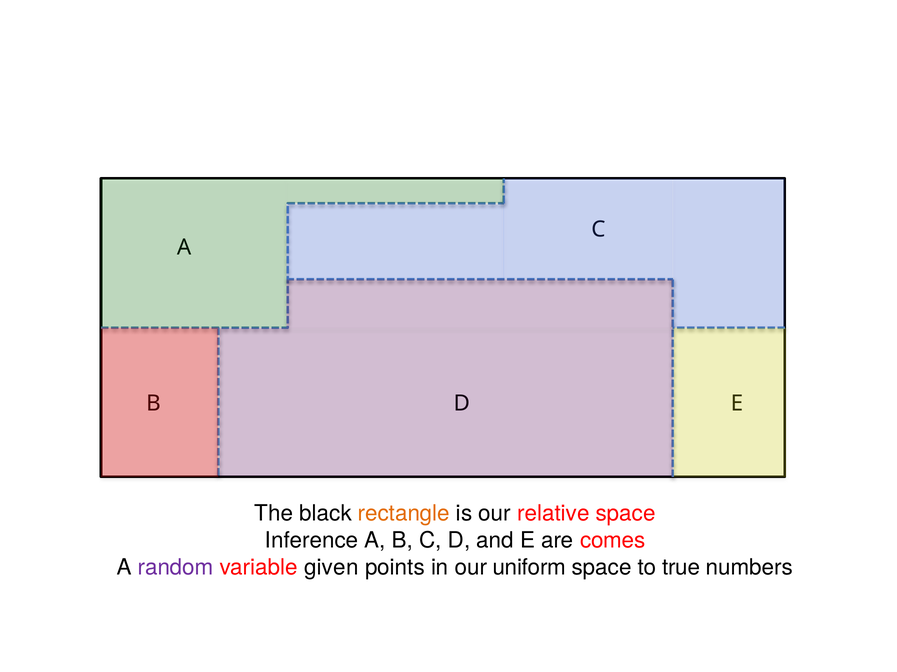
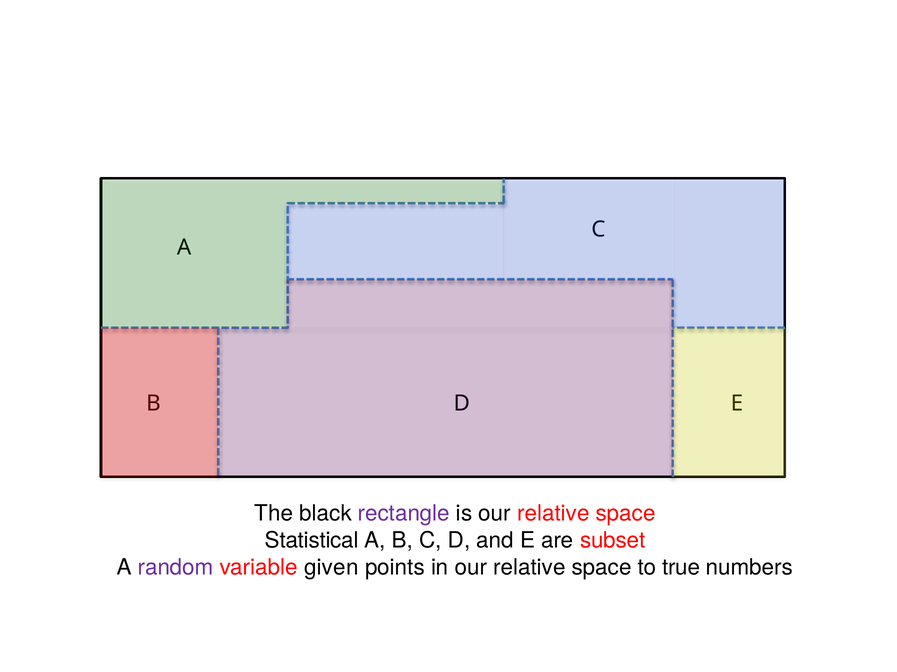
rectangle colour: orange -> purple
Inference: Inference -> Statistical
comes: comes -> subset
in our uniform: uniform -> relative
